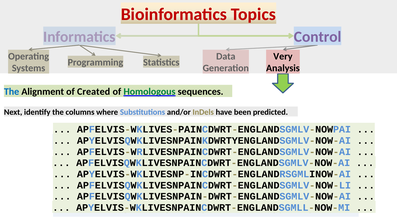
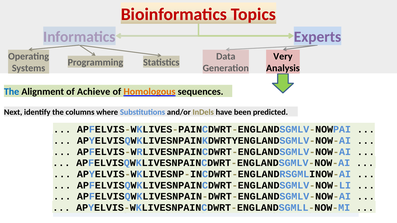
Control: Control -> Experts
Created: Created -> Achieve
Homologous colour: green -> orange
